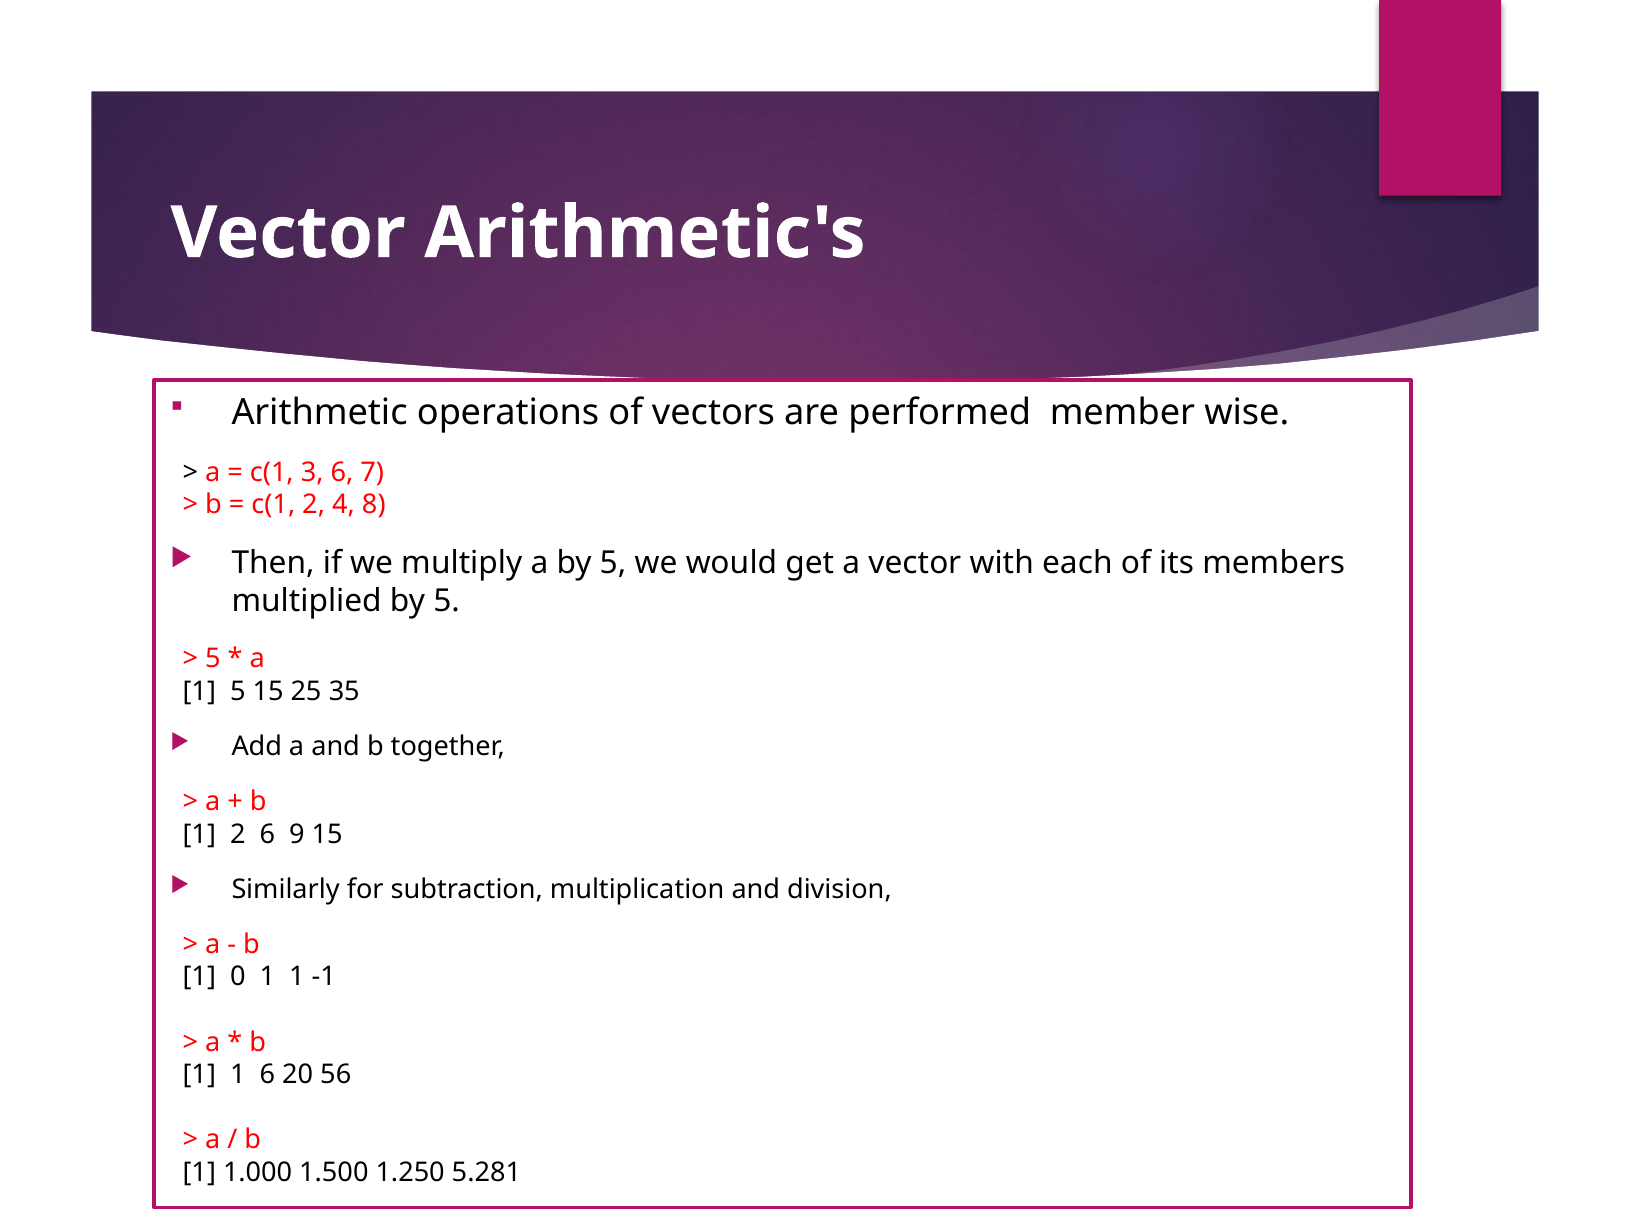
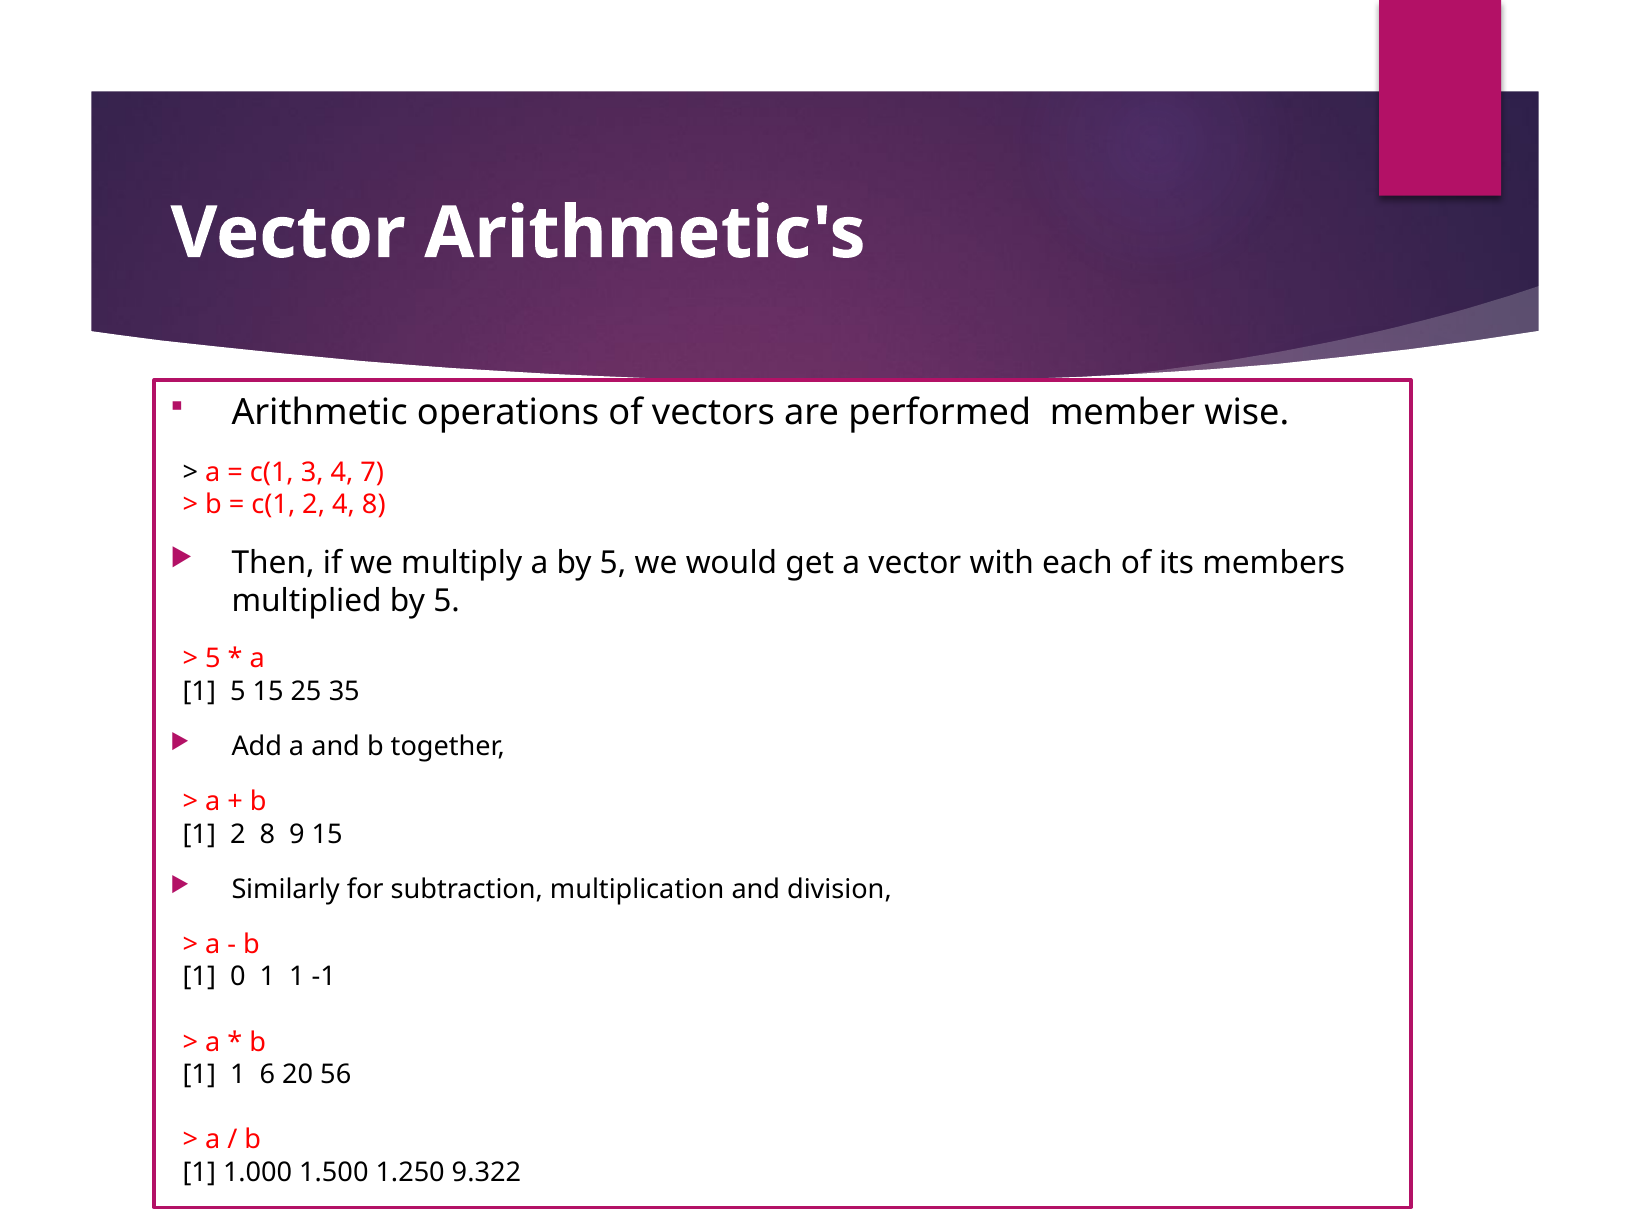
3 6: 6 -> 4
2 6: 6 -> 8
5.281: 5.281 -> 9.322
